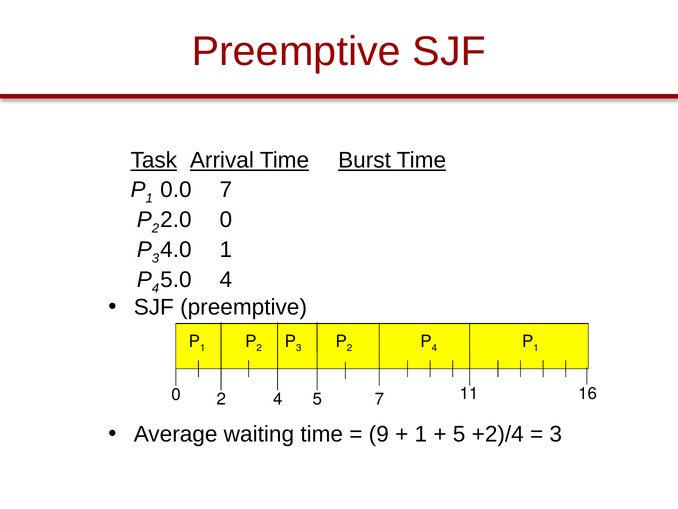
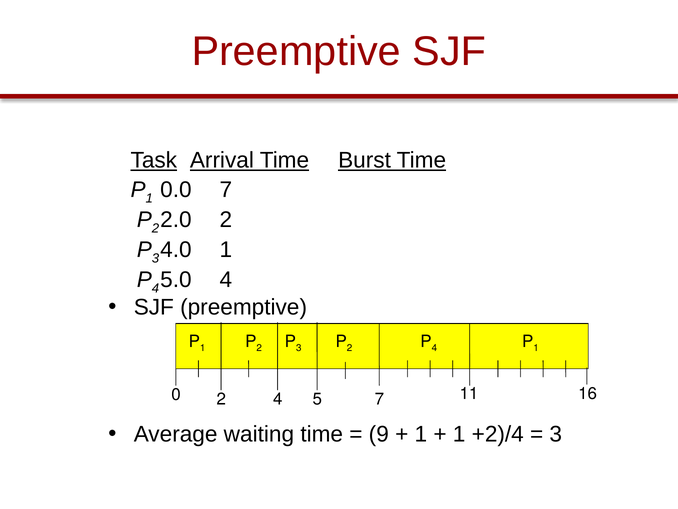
2.0 0: 0 -> 2
5 at (459, 434): 5 -> 1
